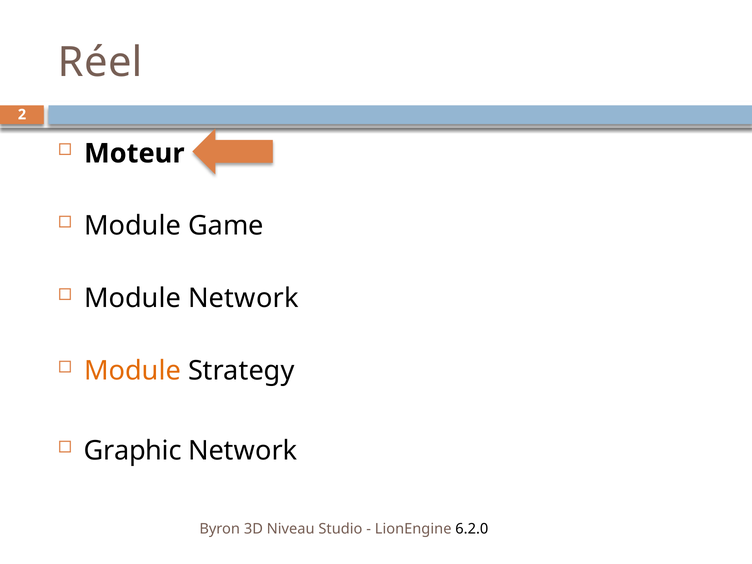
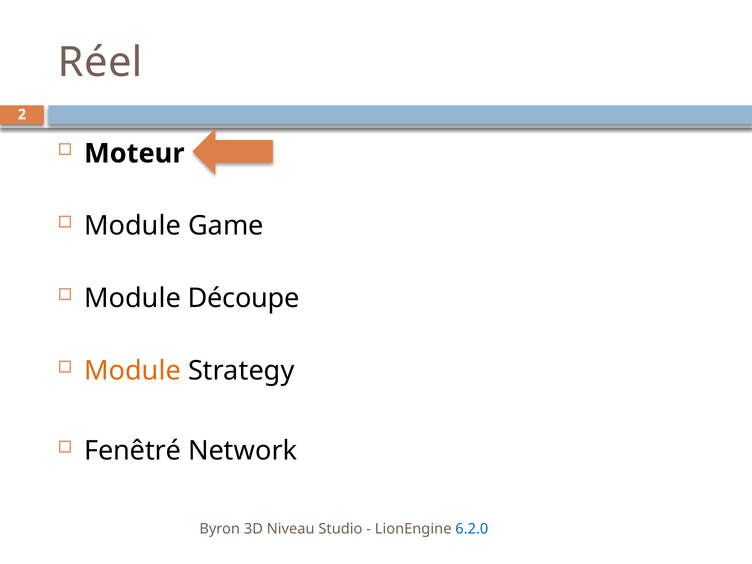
Module Network: Network -> Découpe
Graphic: Graphic -> Fenêtré
6.2.0 colour: black -> blue
